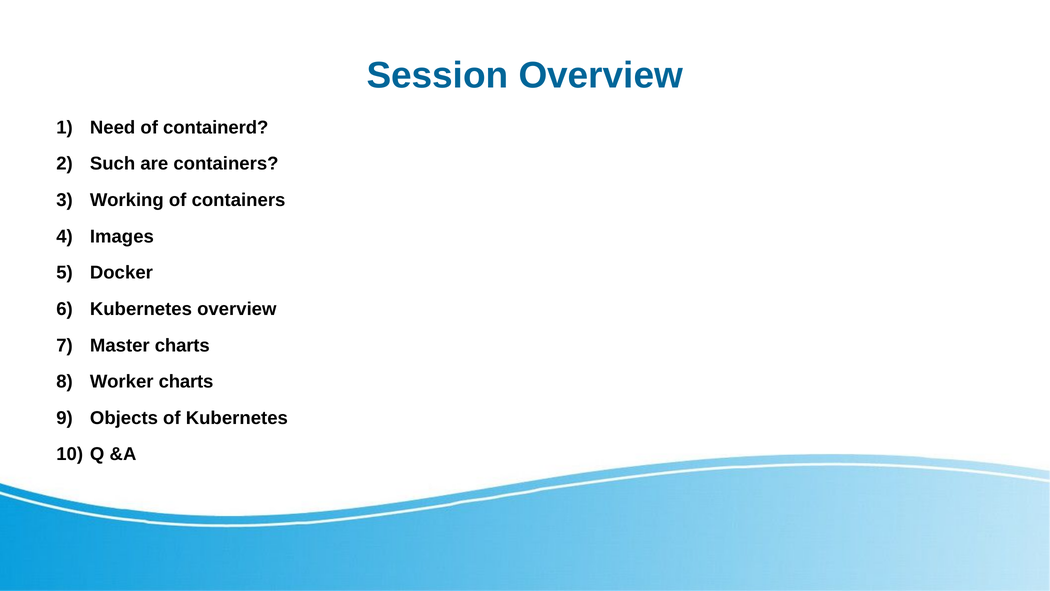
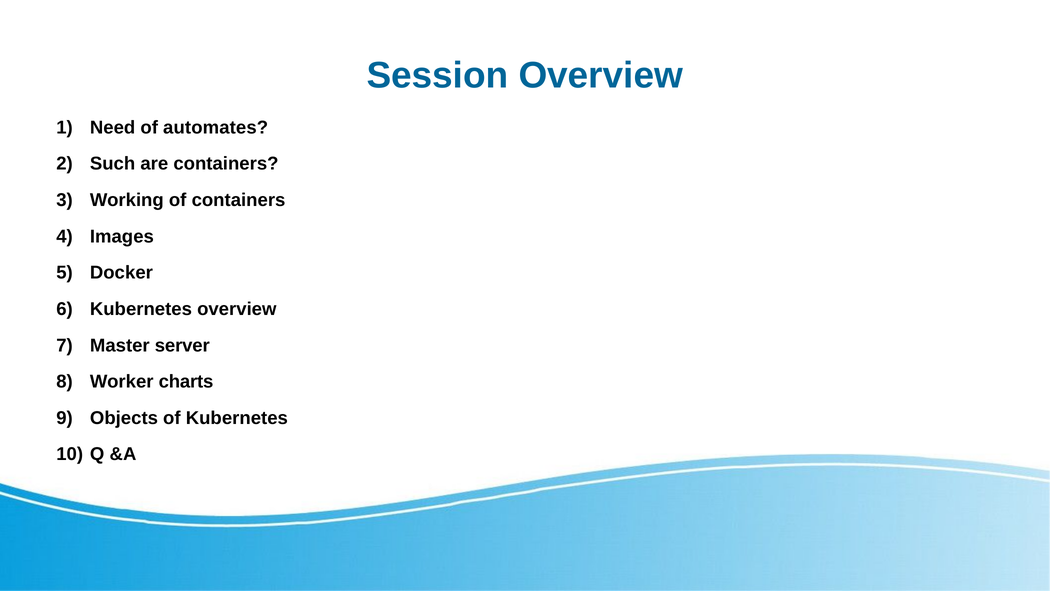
containerd: containerd -> automates
Master charts: charts -> server
